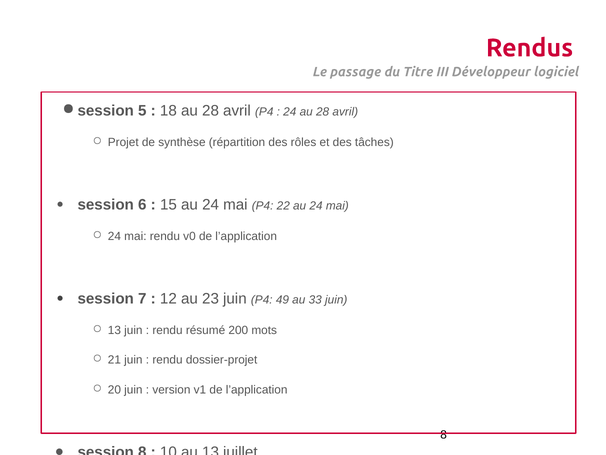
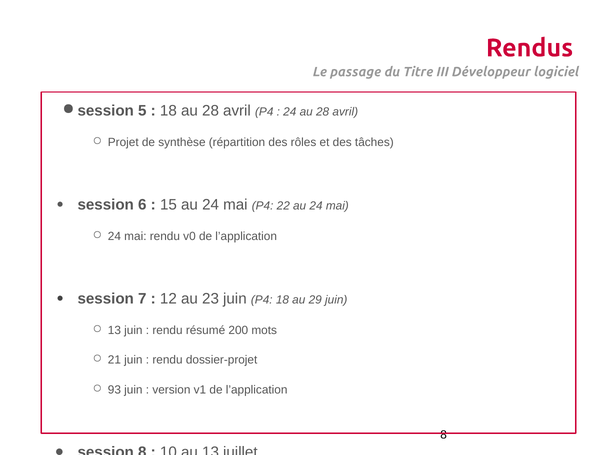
P4 49: 49 -> 18
33: 33 -> 29
20 at (114, 389): 20 -> 93
